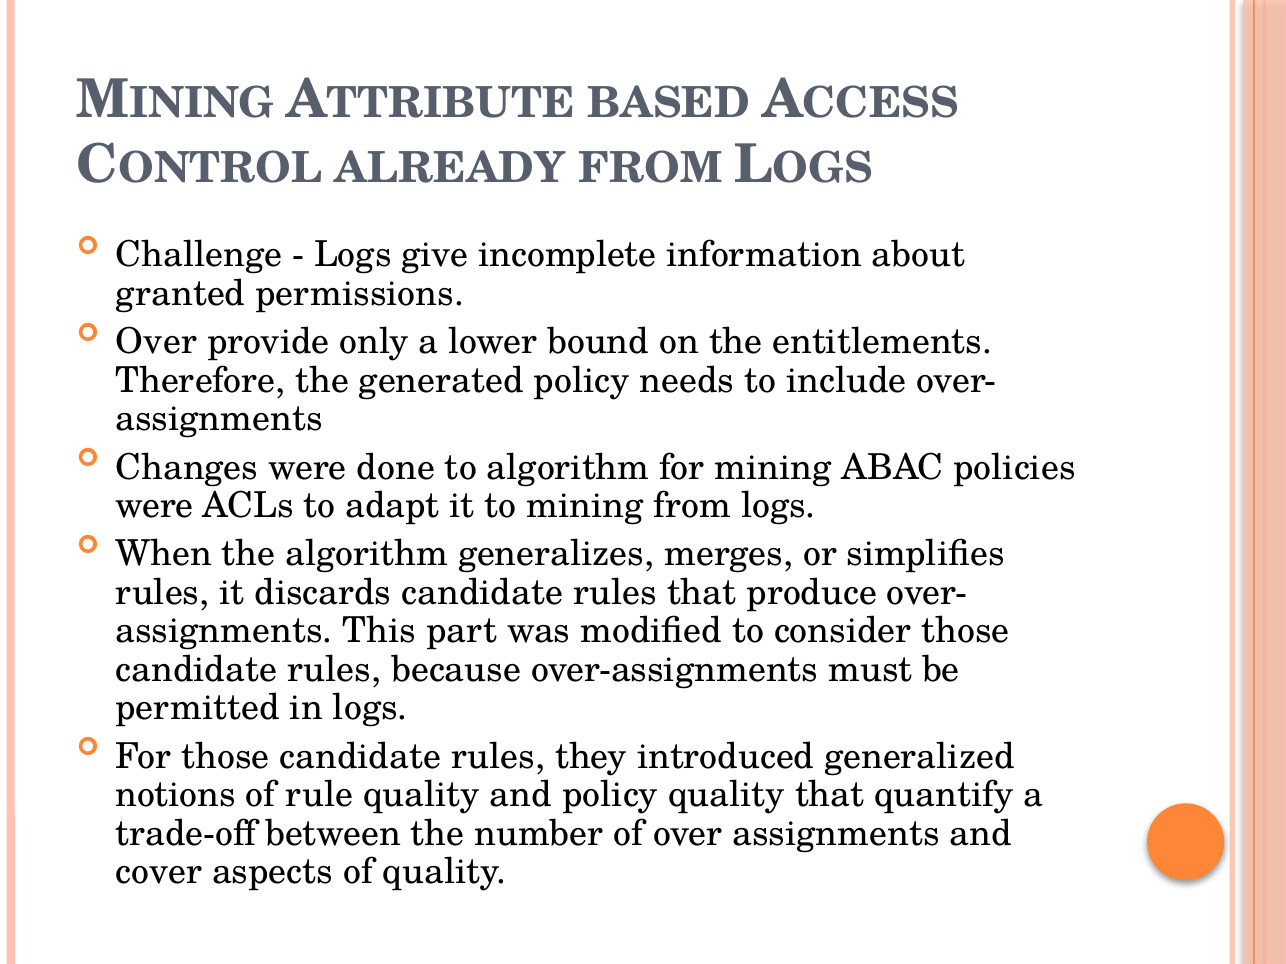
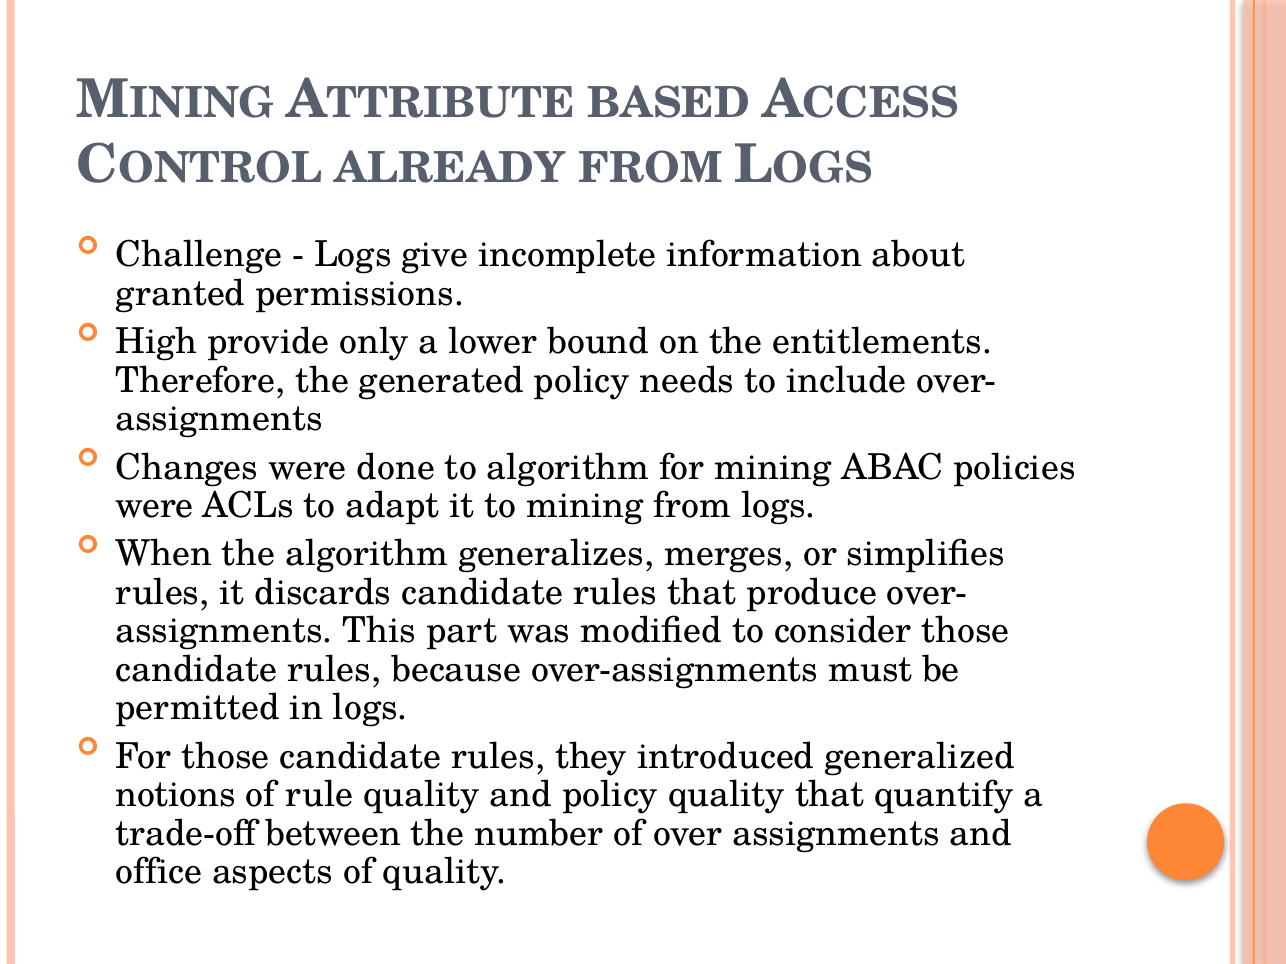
Over at (156, 342): Over -> High
cover: cover -> office
